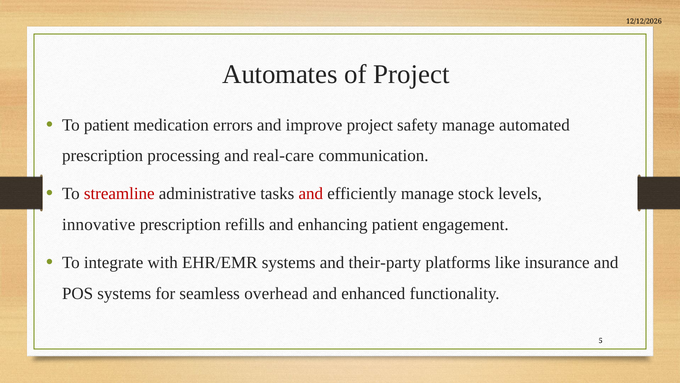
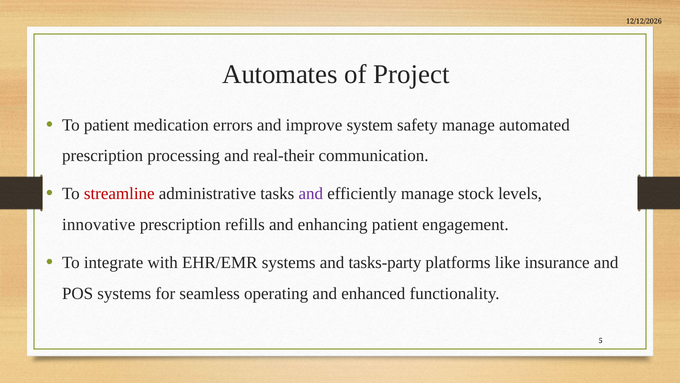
improve project: project -> system
real-care: real-care -> real-their
and at (311, 194) colour: red -> purple
their-party: their-party -> tasks-party
overhead: overhead -> operating
